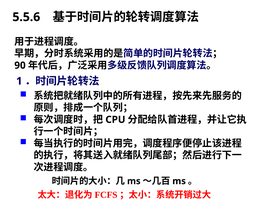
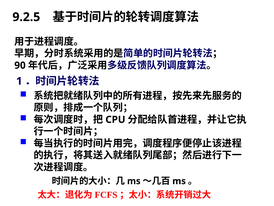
5.5.6: 5.5.6 -> 9.2.5
